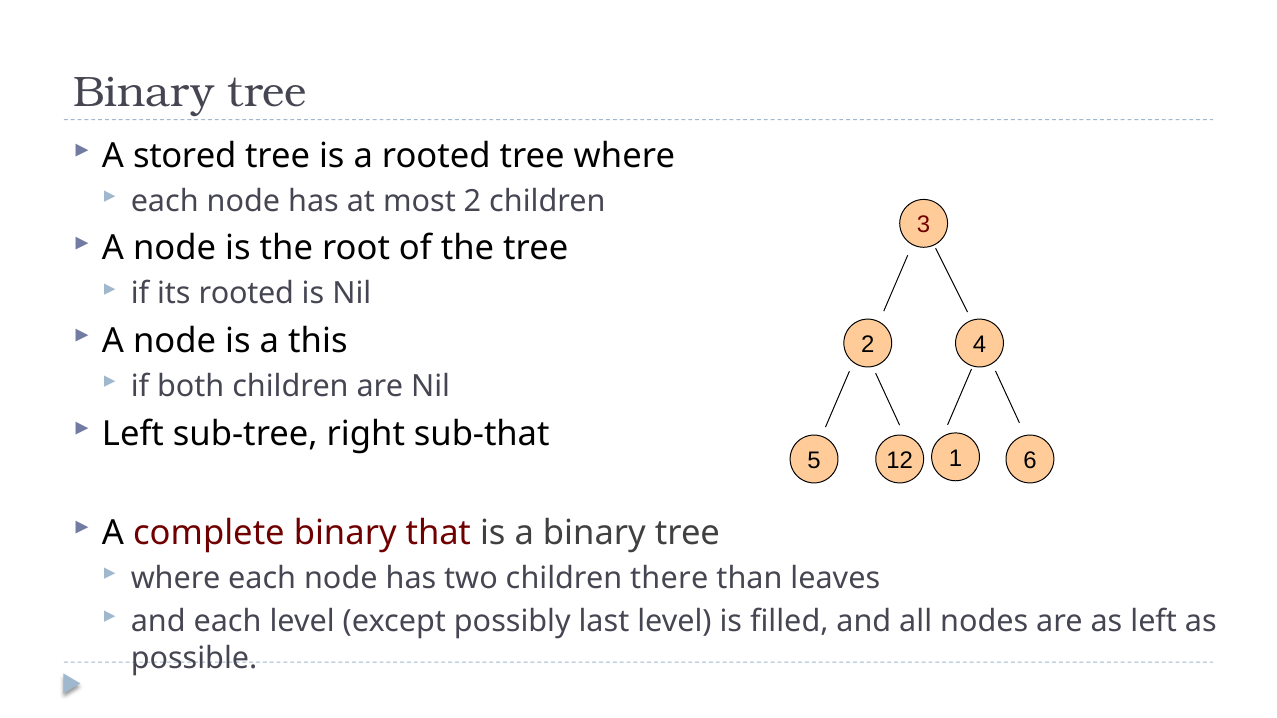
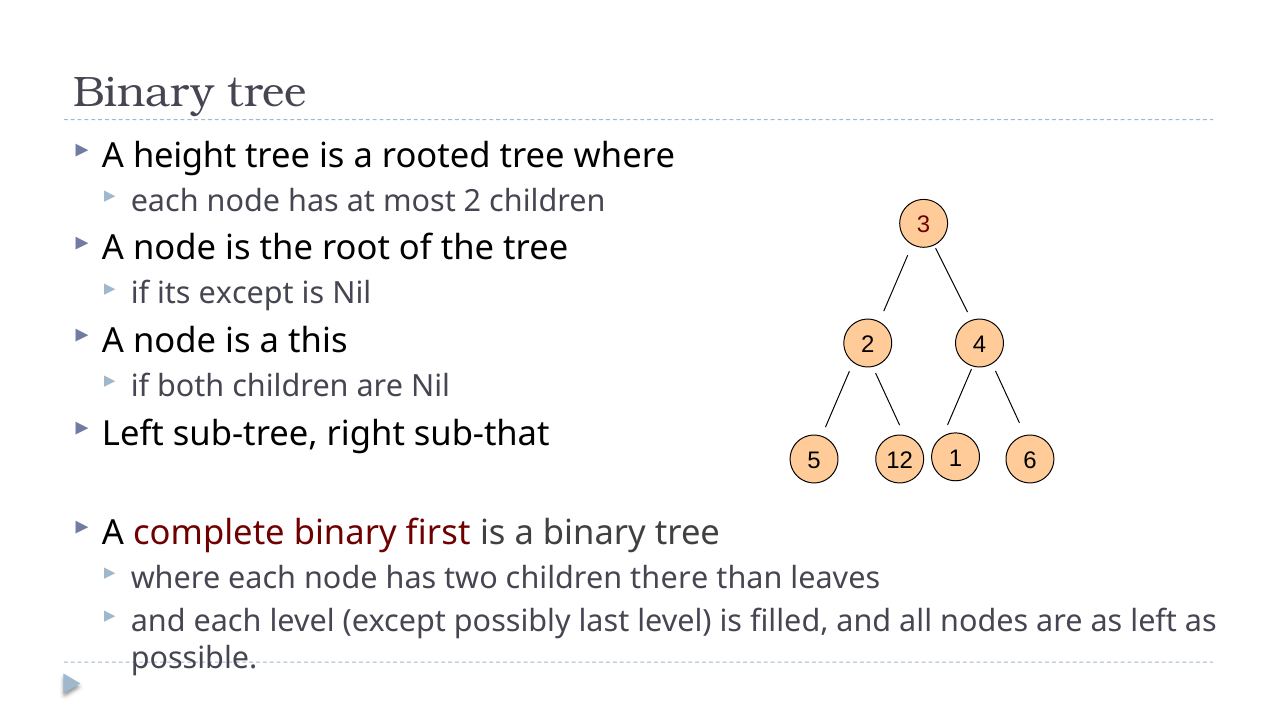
stored: stored -> height
its rooted: rooted -> except
that: that -> first
